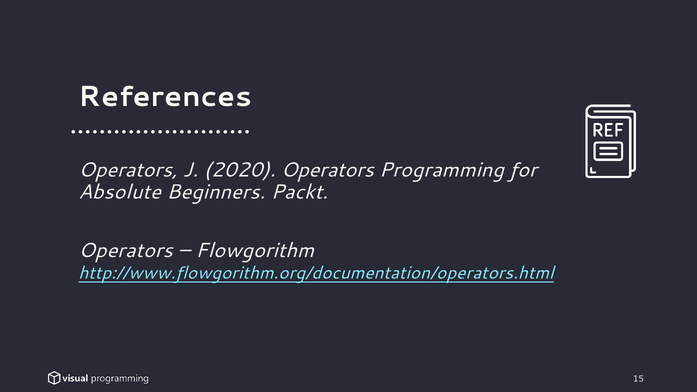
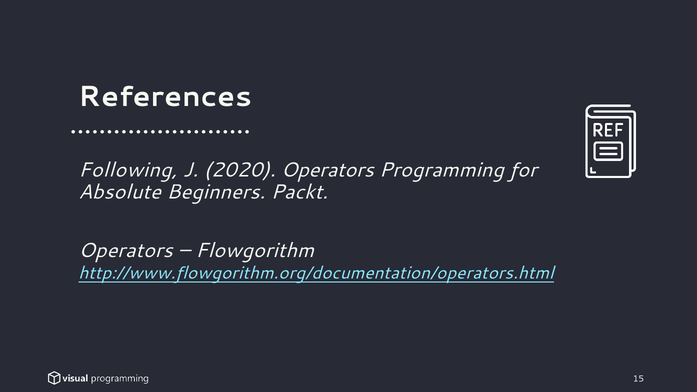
Operators at (128, 170): Operators -> Following
